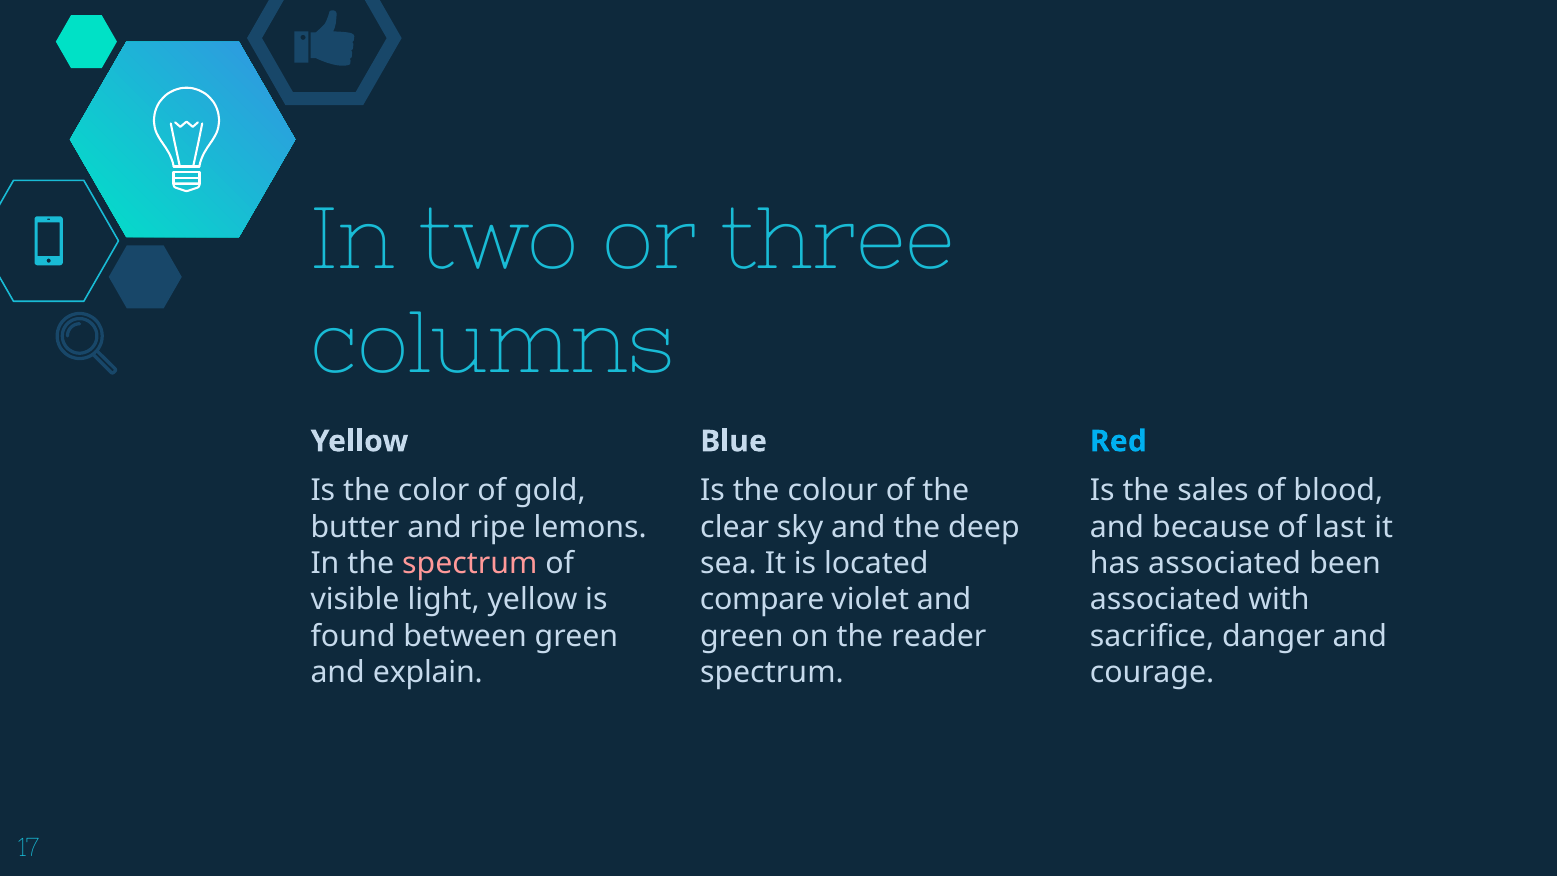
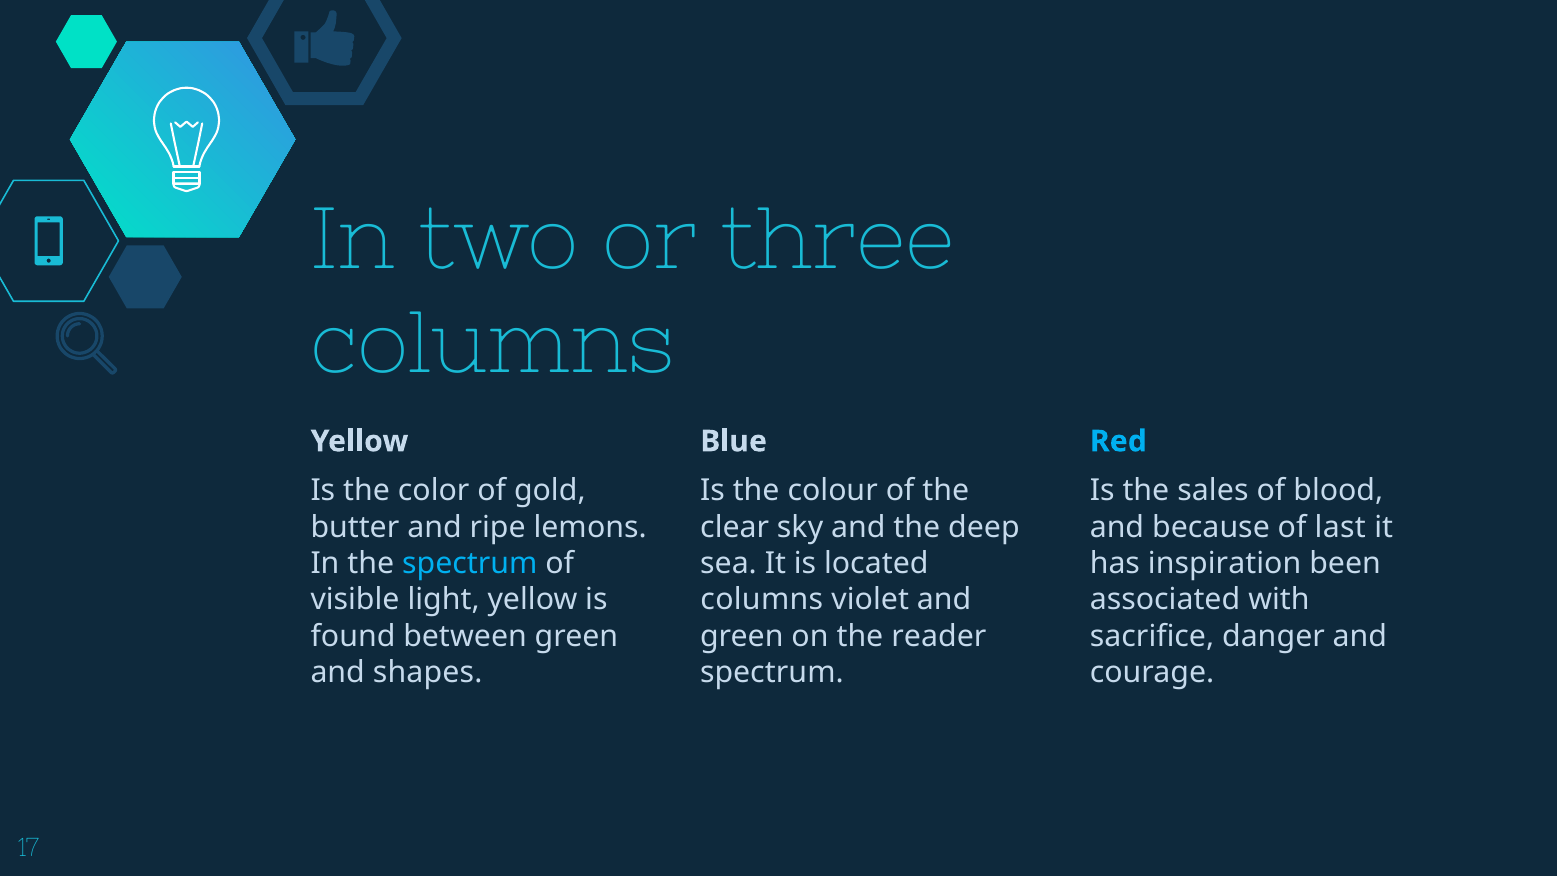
spectrum at (470, 563) colour: pink -> light blue
has associated: associated -> inspiration
compare at (762, 600): compare -> columns
explain: explain -> shapes
